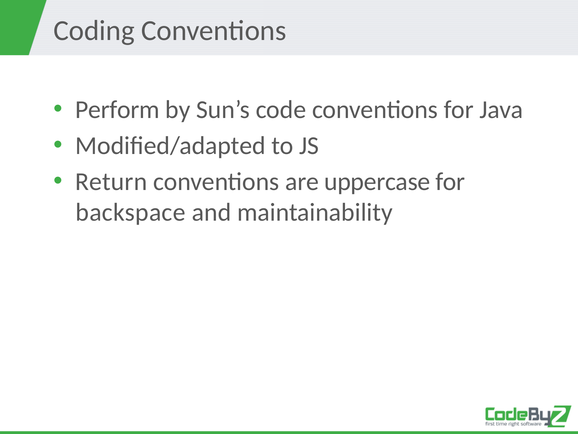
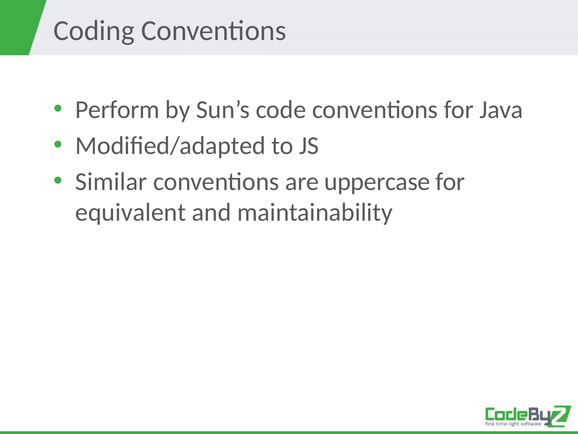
Return: Return -> Similar
backspace: backspace -> equivalent
